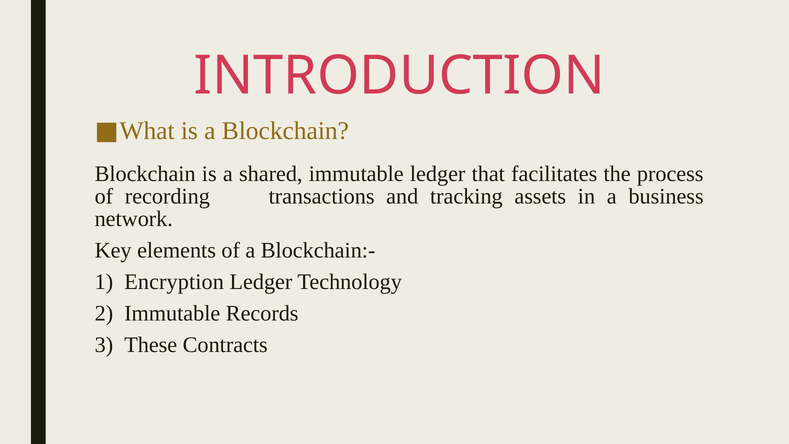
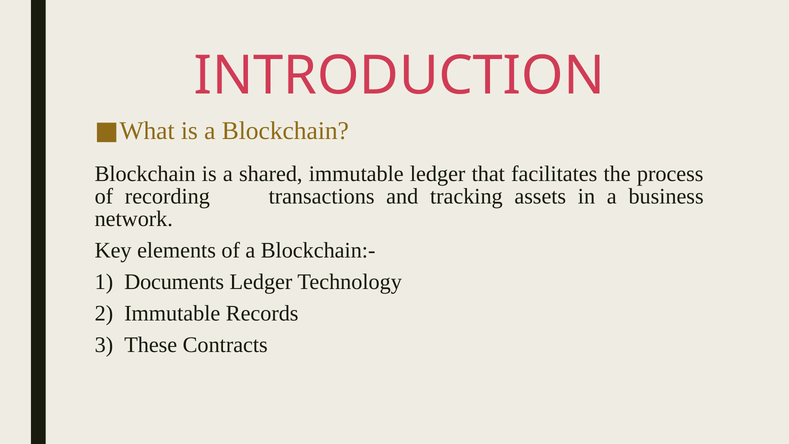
Encryption: Encryption -> Documents
